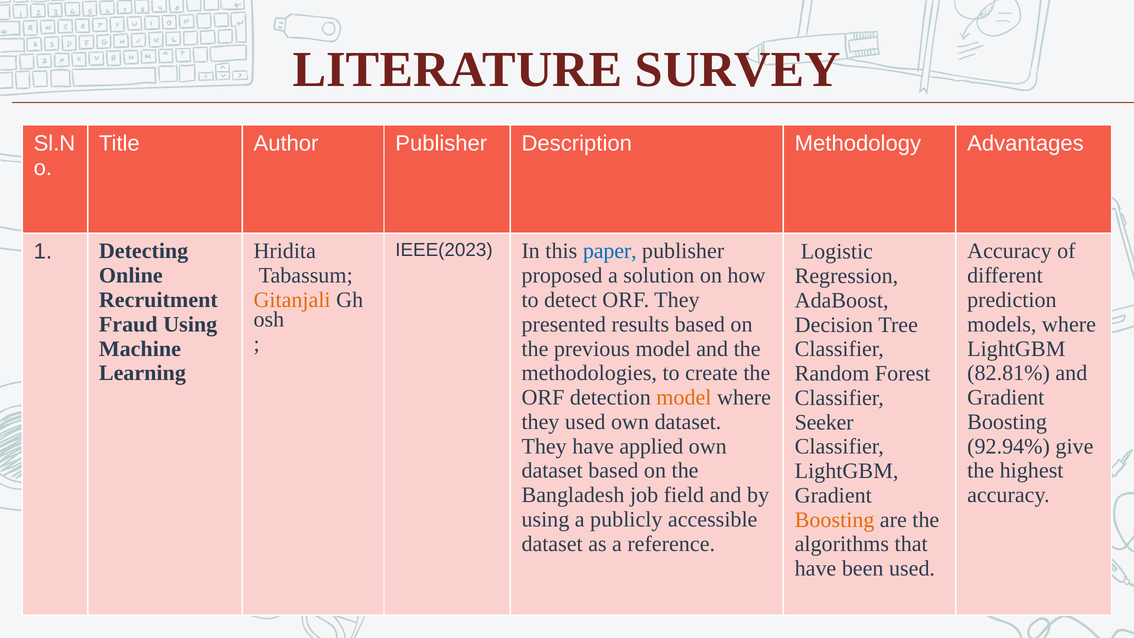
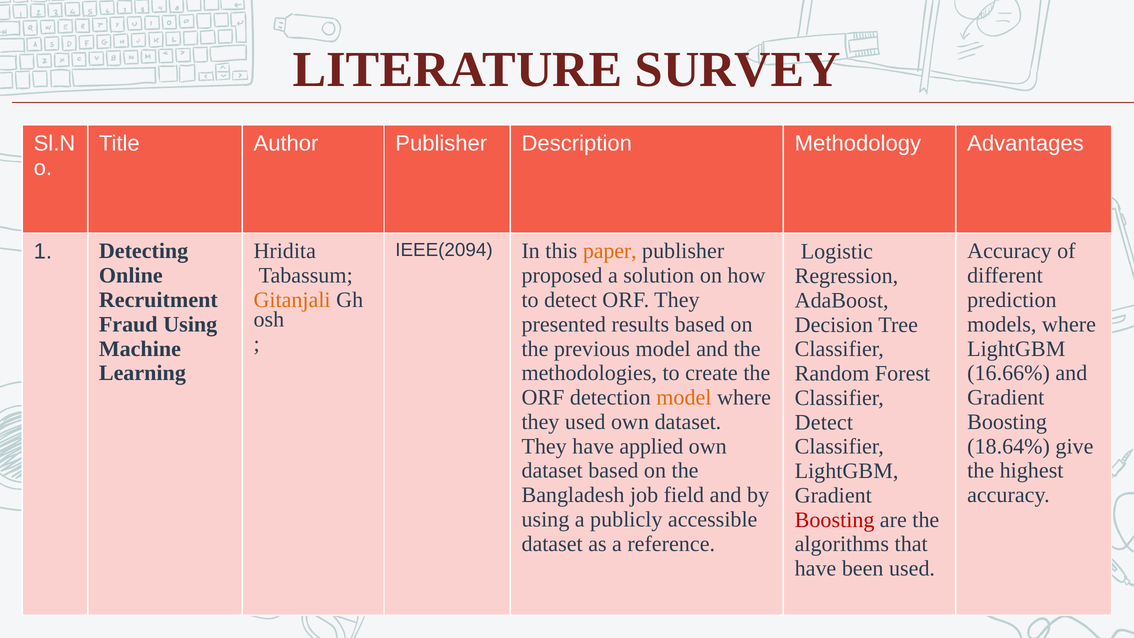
IEEE(2023: IEEE(2023 -> IEEE(2094
paper colour: blue -> orange
82.81%: 82.81% -> 16.66%
Seeker at (824, 422): Seeker -> Detect
92.94%: 92.94% -> 18.64%
Boosting at (835, 520) colour: orange -> red
